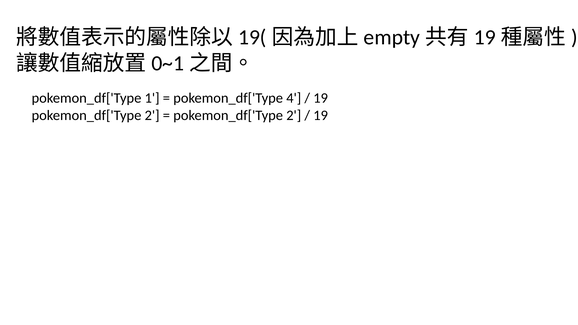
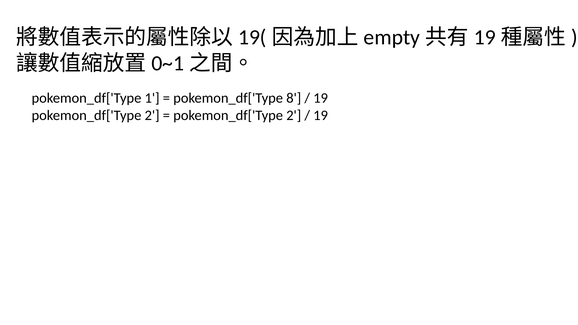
4: 4 -> 8
